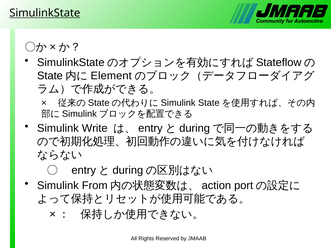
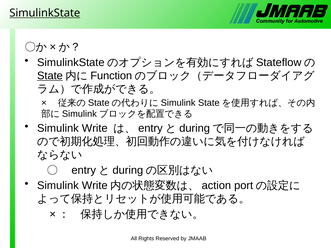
State underline: none -> present
Element: Element -> Function
From at (95, 186): From -> Write
